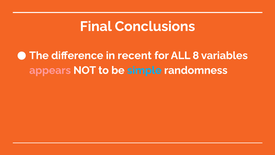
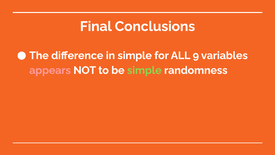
in recent: recent -> simple
8: 8 -> 9
simple at (144, 70) colour: light blue -> light green
